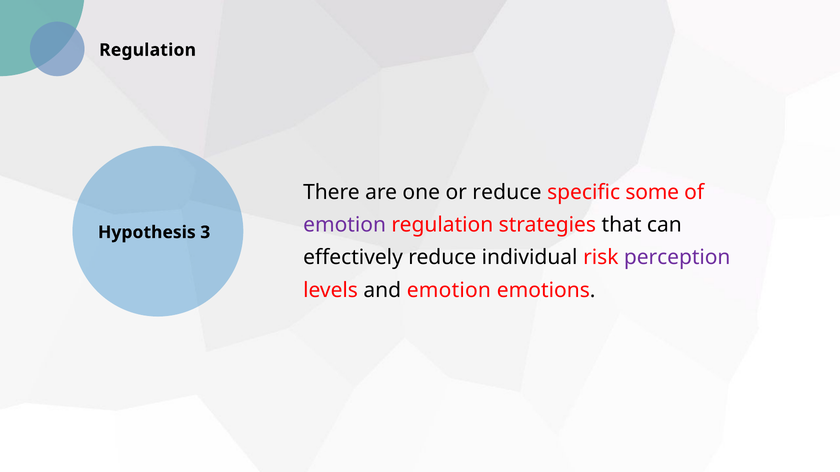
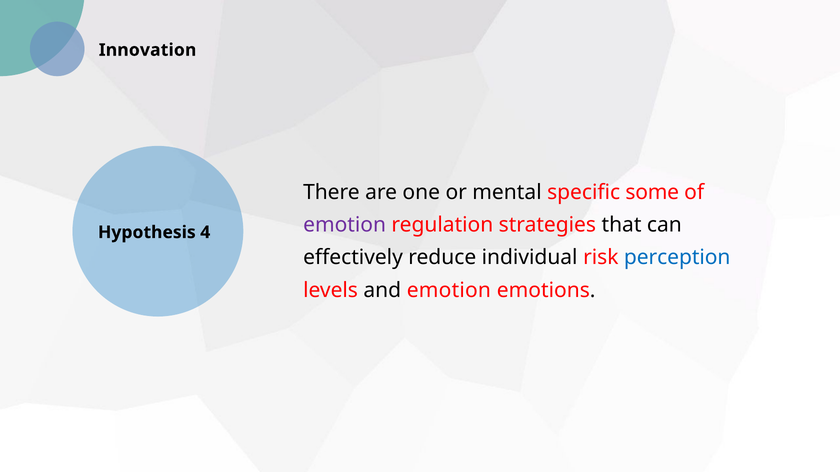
Regulation at (148, 50): Regulation -> Innovation
or reduce: reduce -> mental
3: 3 -> 4
perception colour: purple -> blue
